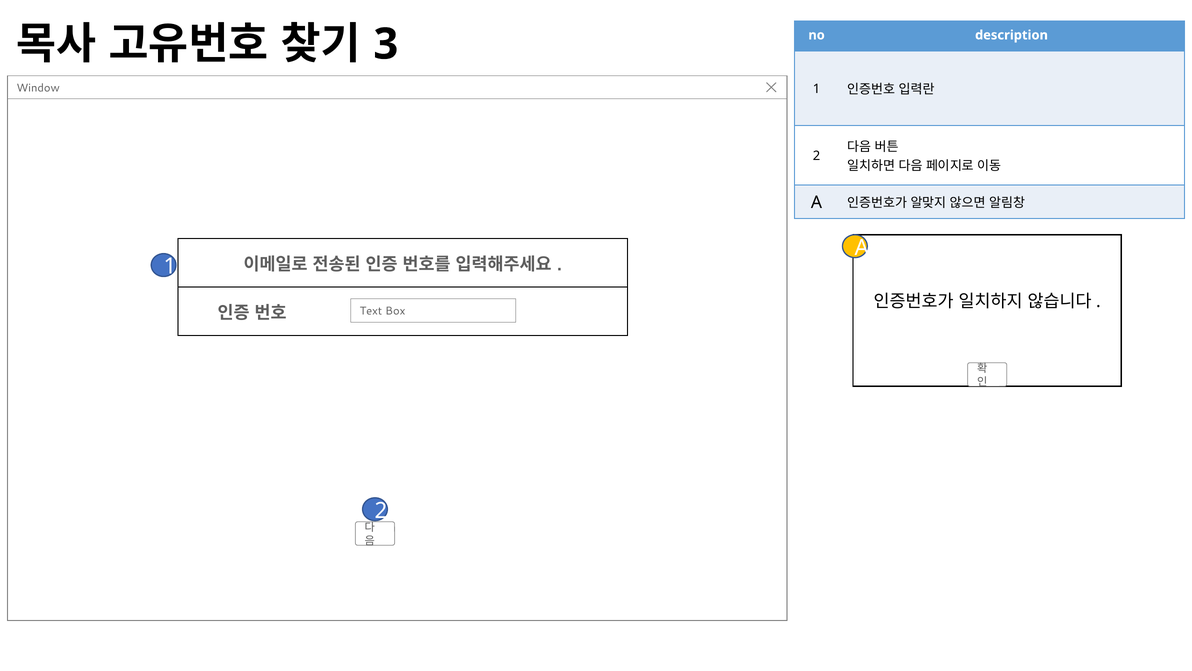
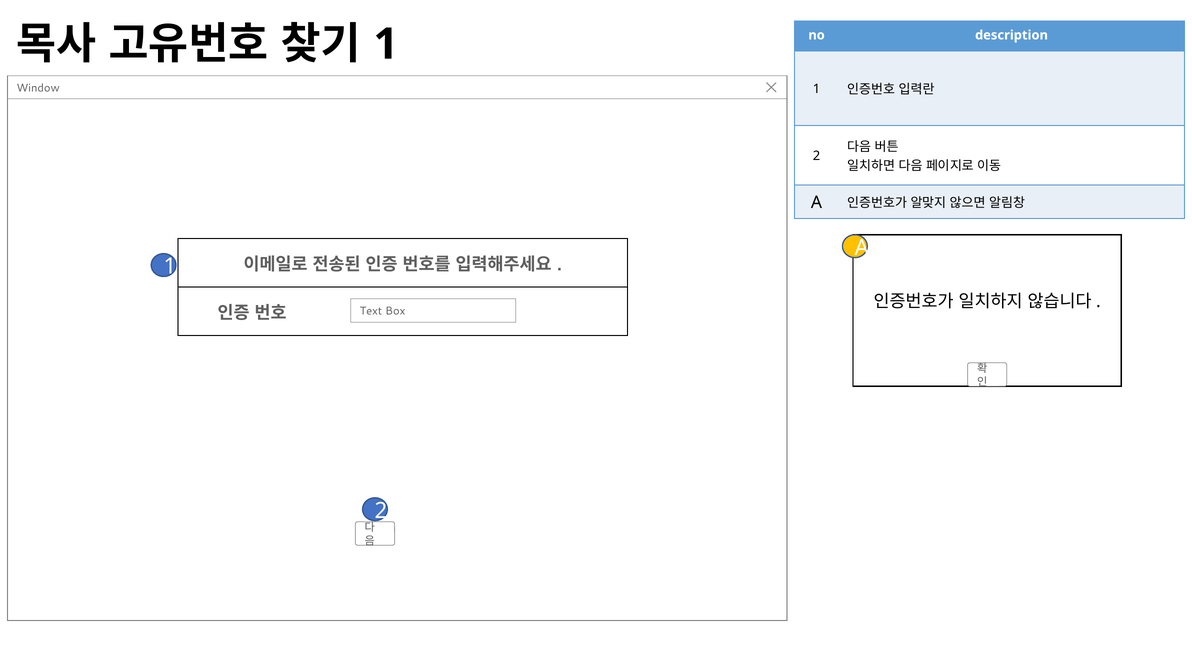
3 at (386, 44): 3 -> 1
